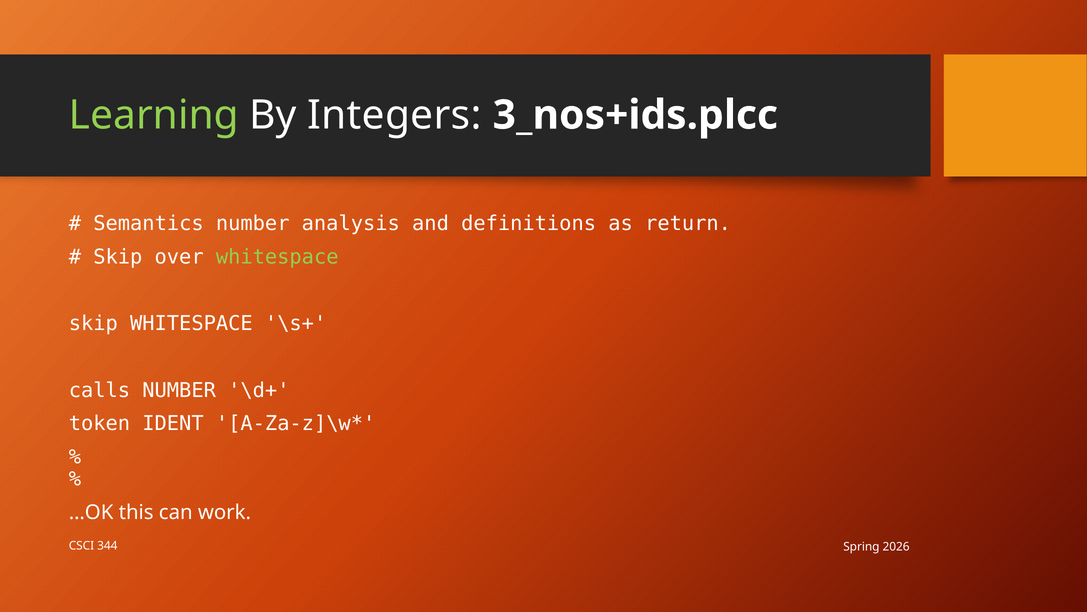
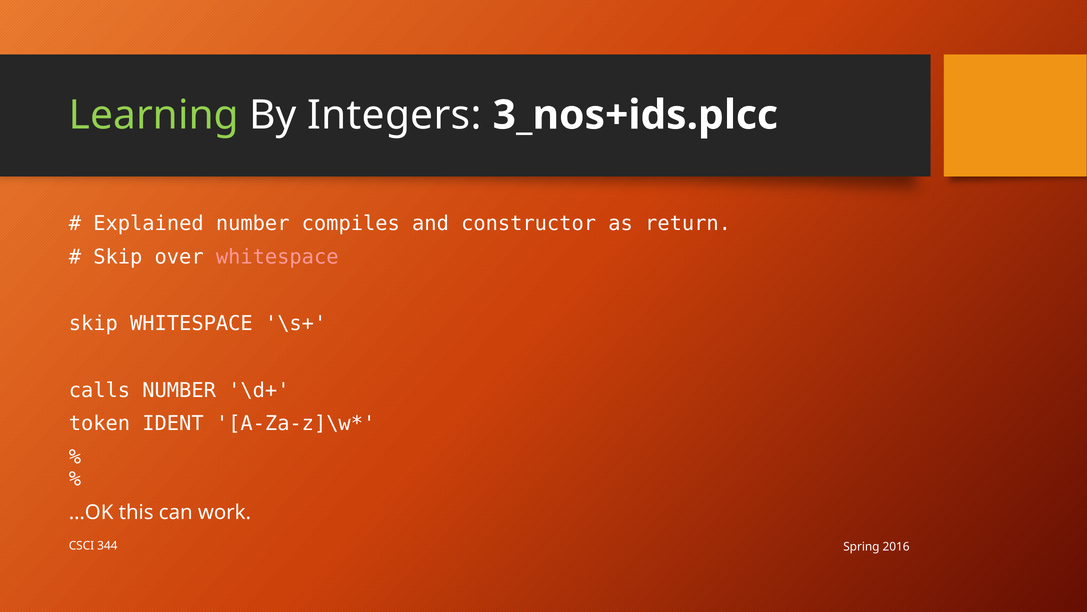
Semantics: Semantics -> Explained
analysis: analysis -> compiles
definitions: definitions -> constructor
whitespace at (277, 257) colour: light green -> pink
2026: 2026 -> 2016
